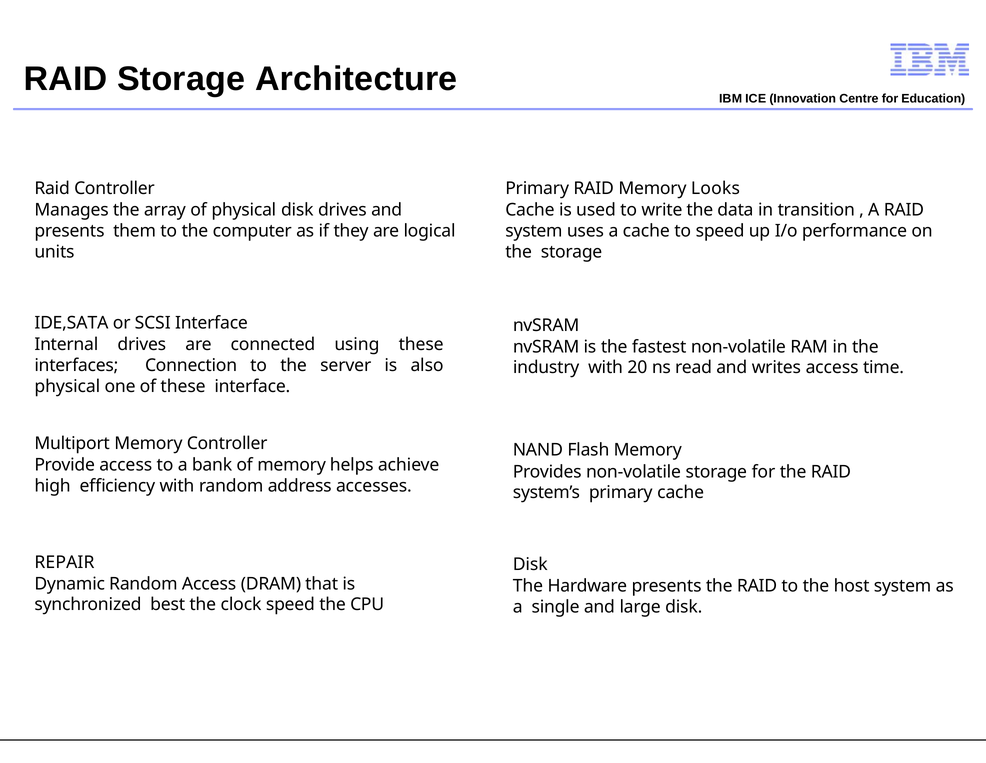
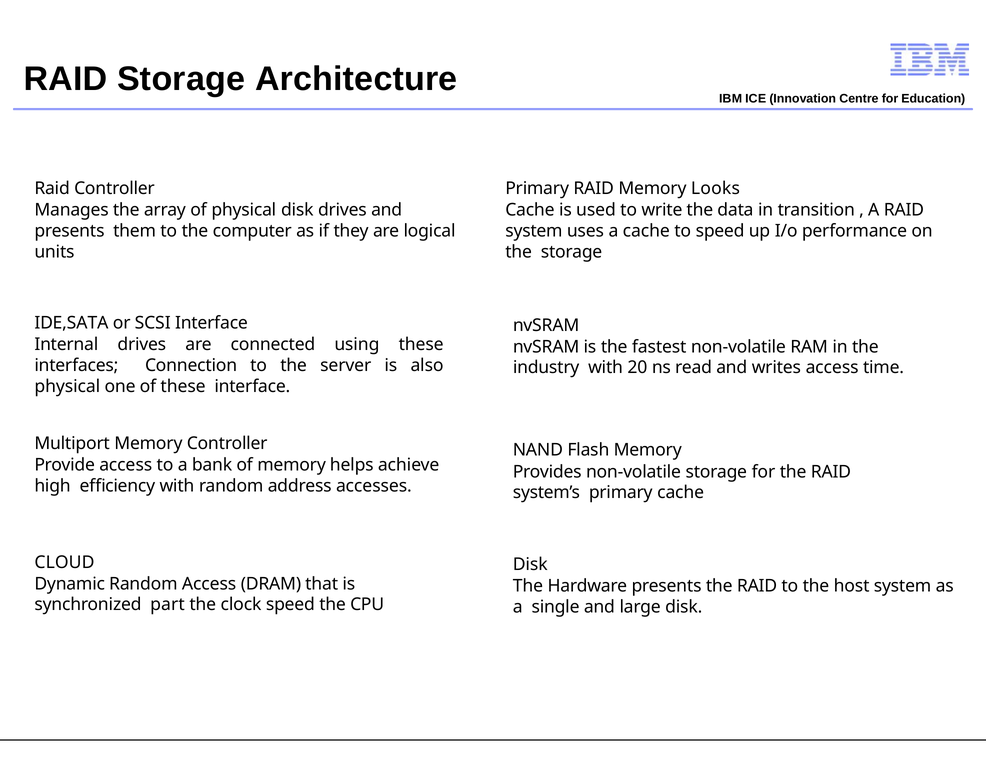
REPAIR: REPAIR -> CLOUD
best: best -> part
